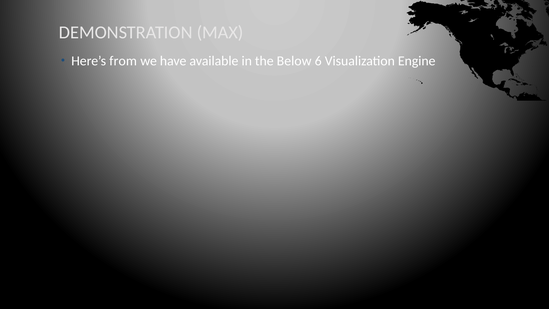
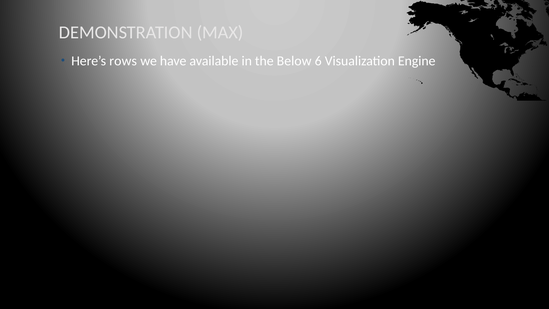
from: from -> rows
